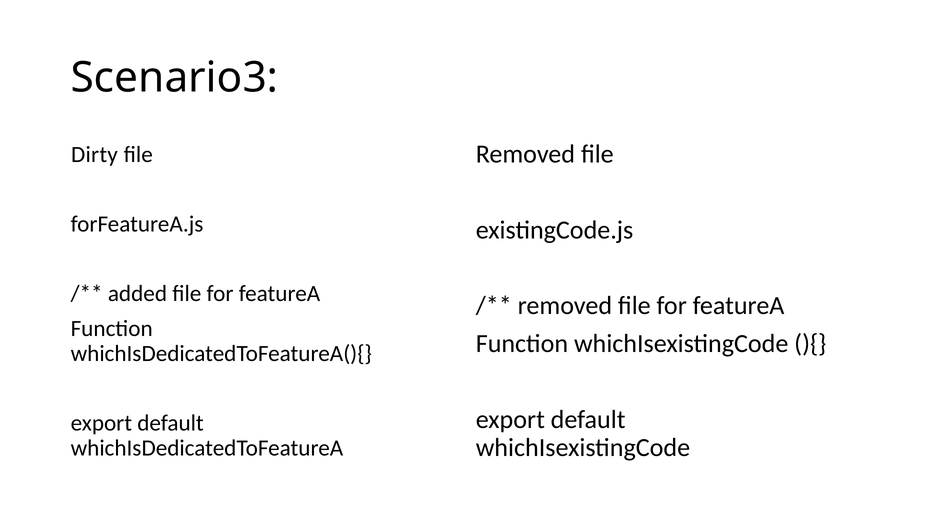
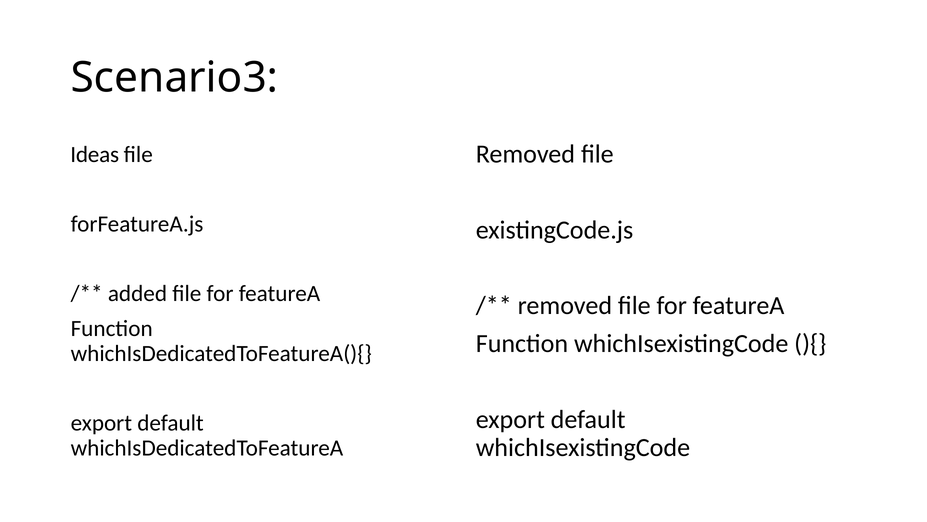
Dirty: Dirty -> Ideas
